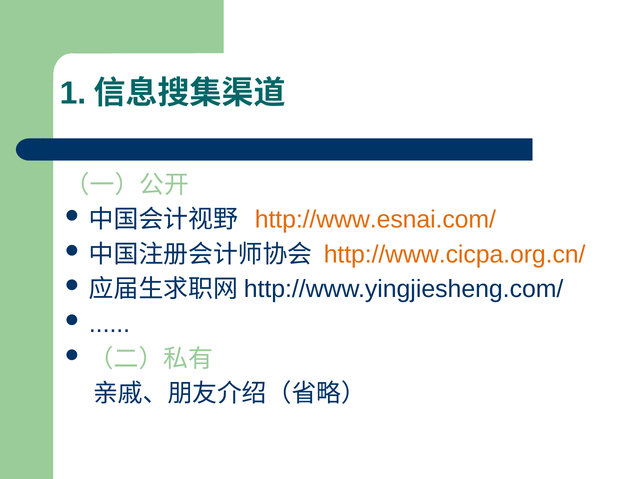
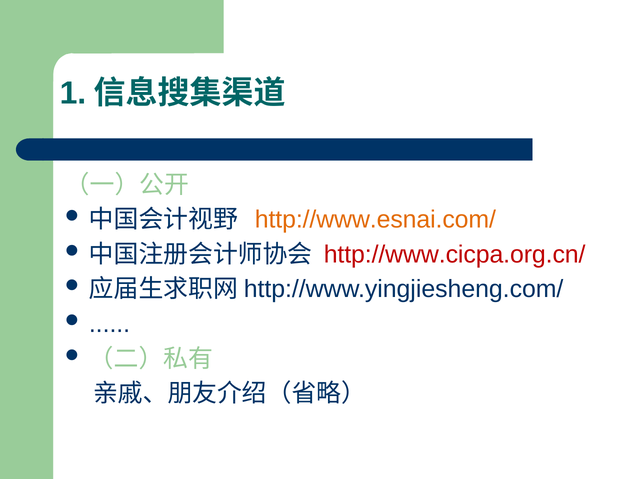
http://www.cicpa.org.cn/ colour: orange -> red
